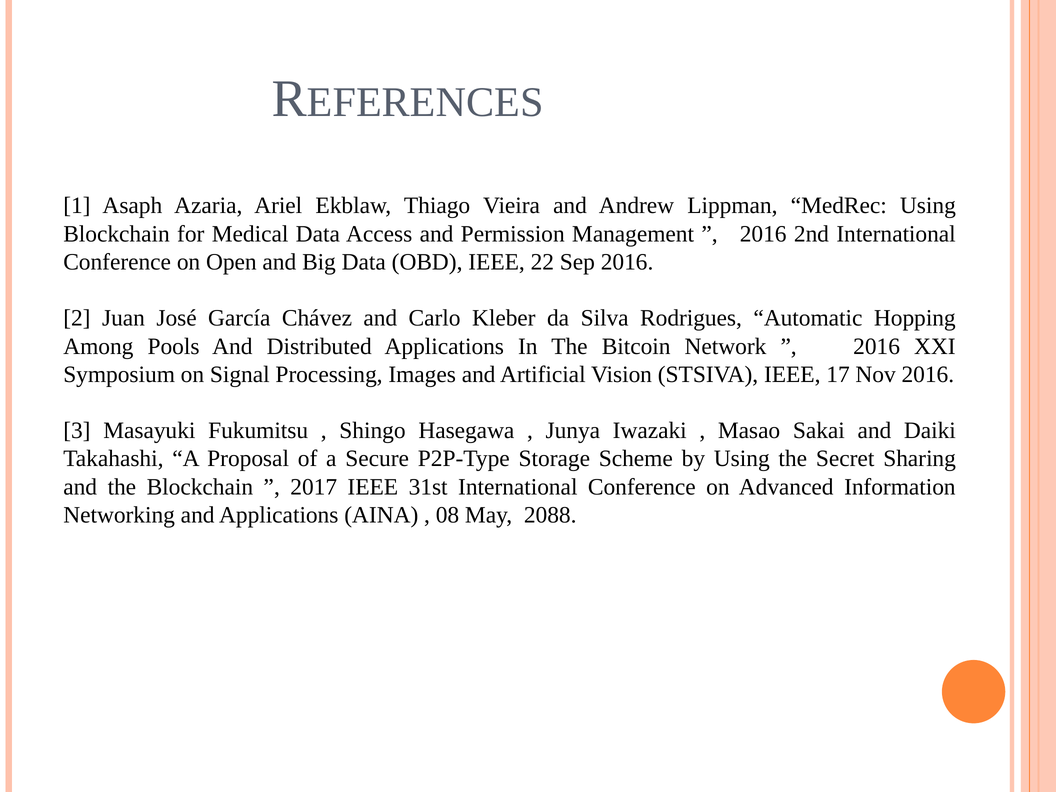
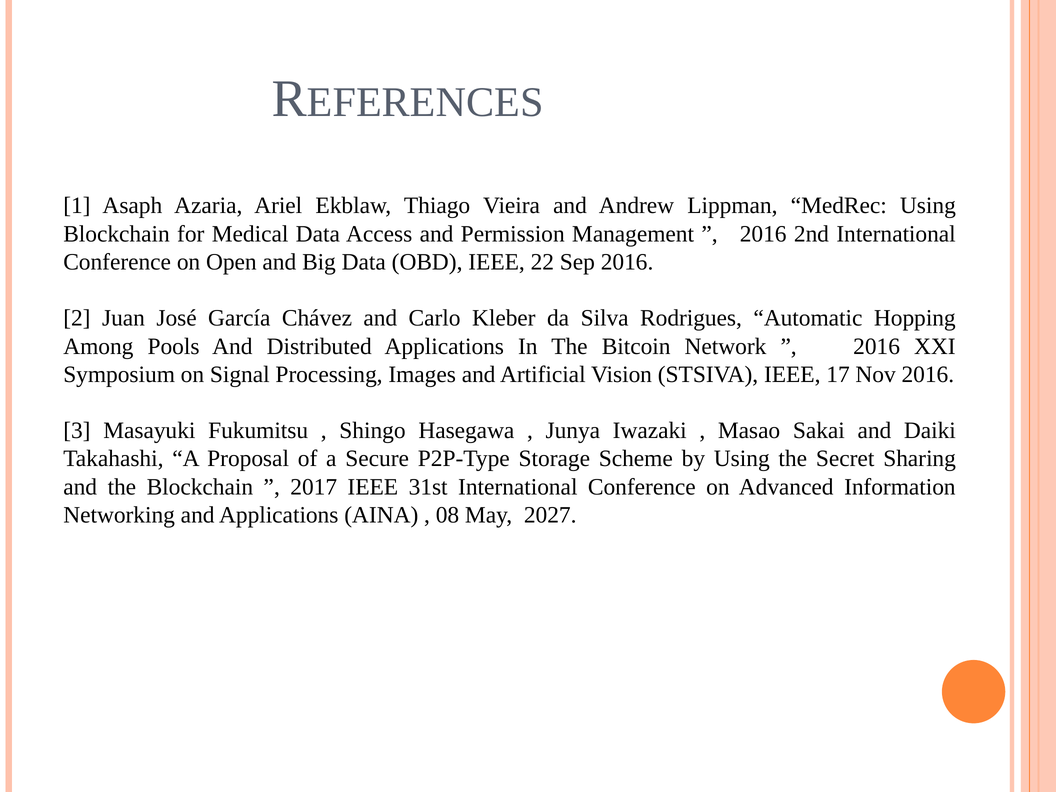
2088: 2088 -> 2027
